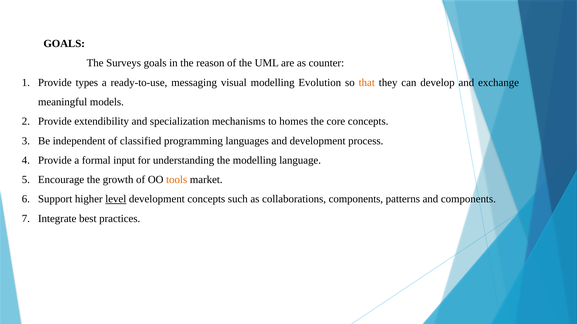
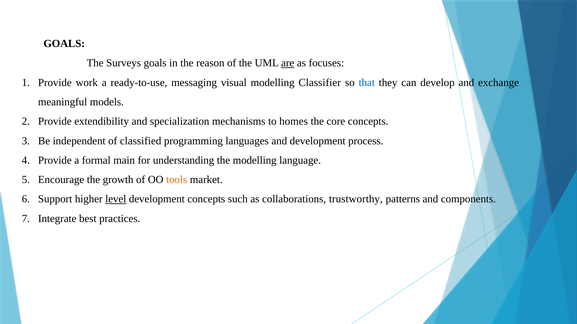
are underline: none -> present
counter: counter -> focuses
types: types -> work
Evolution: Evolution -> Classifier
that colour: orange -> blue
input: input -> main
collaborations components: components -> trustworthy
